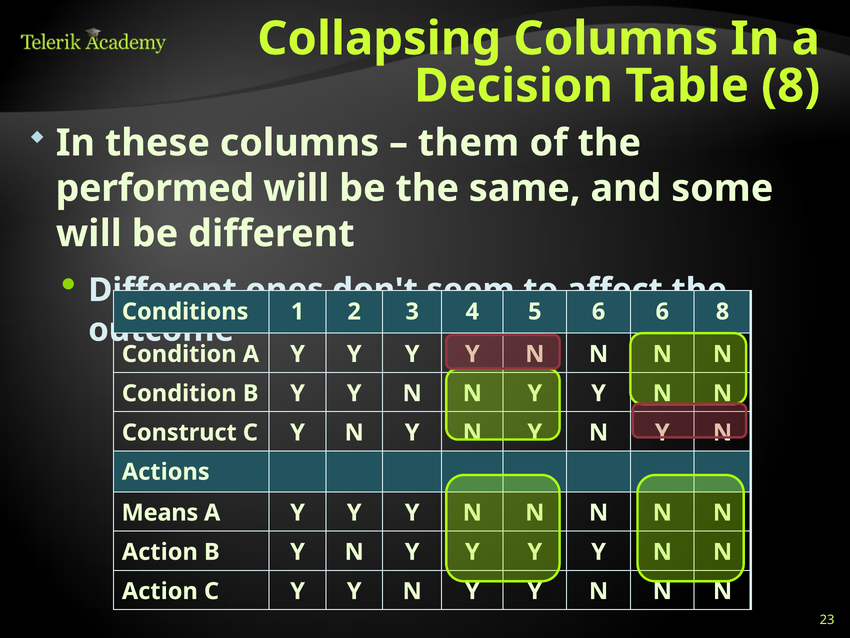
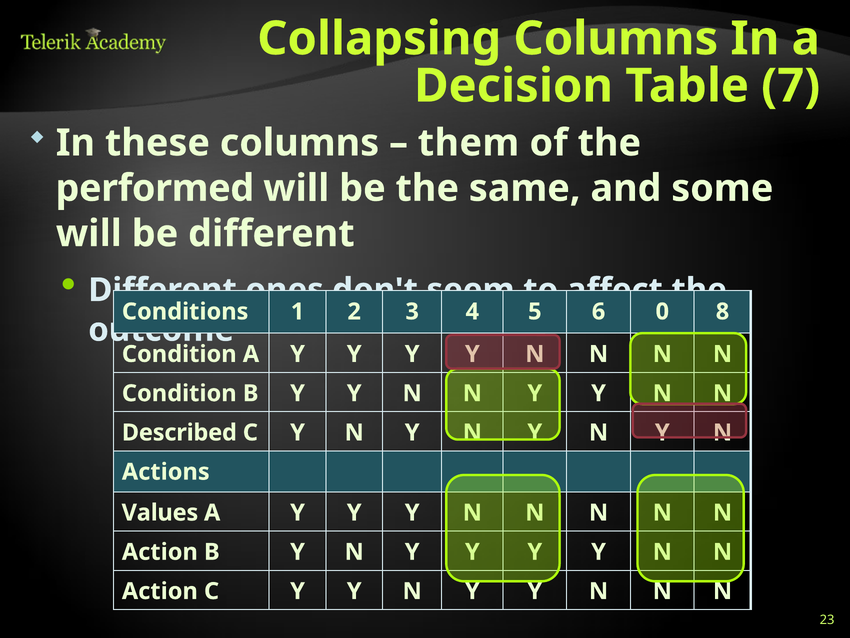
Table 8: 8 -> 7
6 at (662, 311): 6 -> 0
Construct: Construct -> Described
Means: Means -> Values
